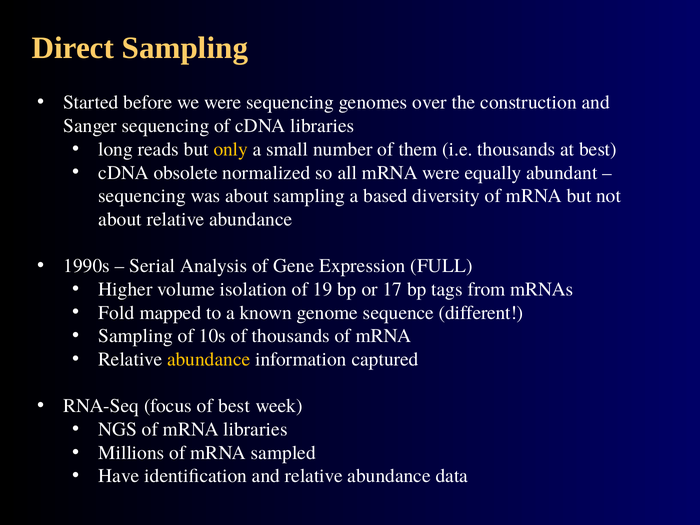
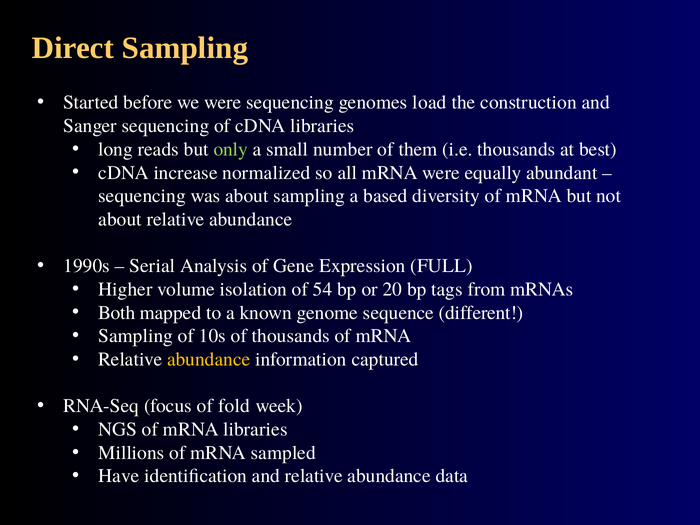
over: over -> load
only colour: yellow -> light green
obsolete: obsolete -> increase
19: 19 -> 54
17: 17 -> 20
Fold: Fold -> Both
of best: best -> fold
